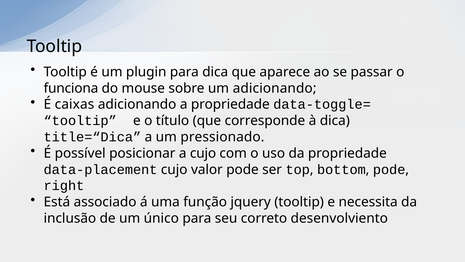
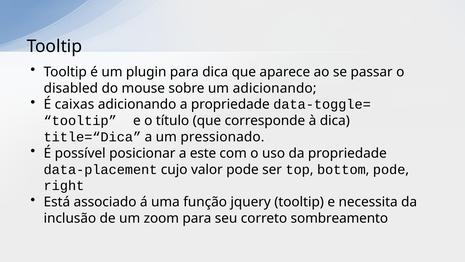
funciona: funciona -> disabled
a cujo: cujo -> este
único: único -> zoom
desenvolviento: desenvolviento -> sombreamento
